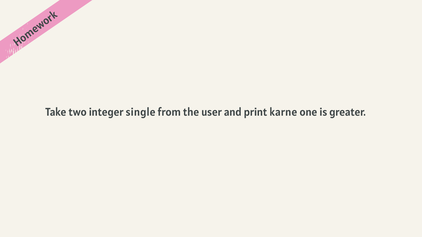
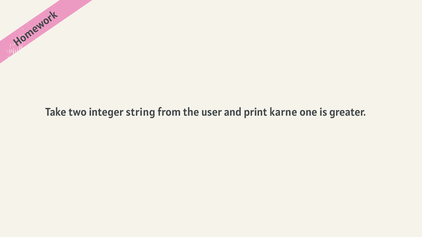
single: single -> string
